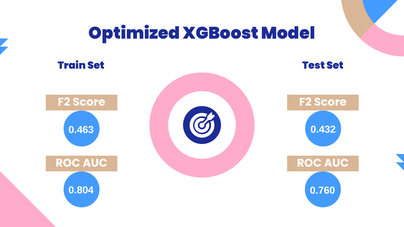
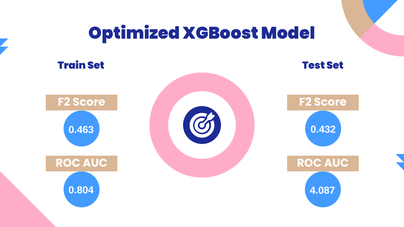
0.760: 0.760 -> 4.087
